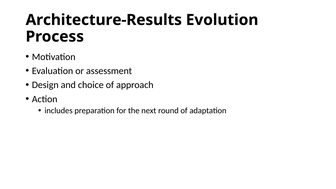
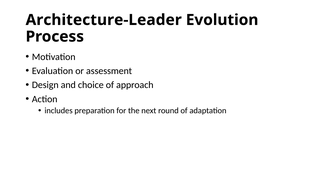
Architecture-Results: Architecture-Results -> Architecture-Leader
